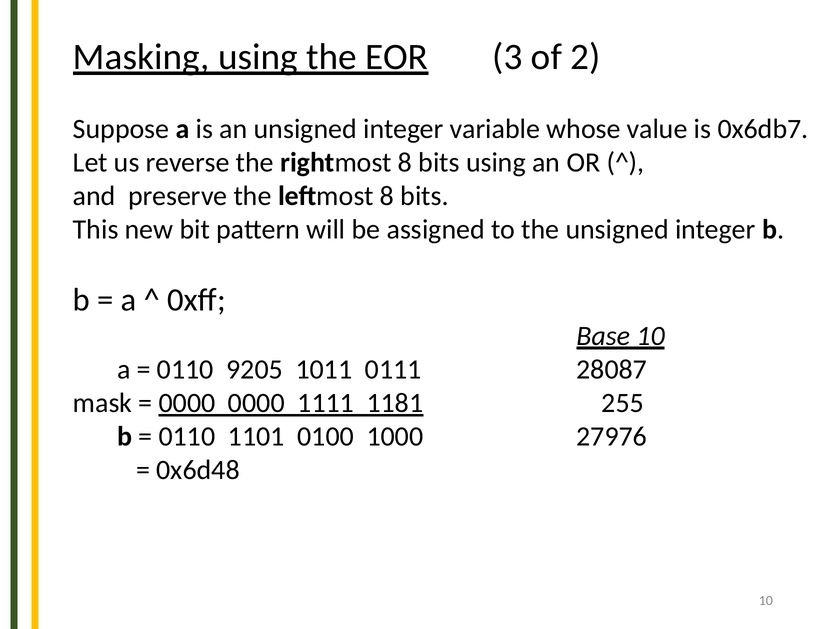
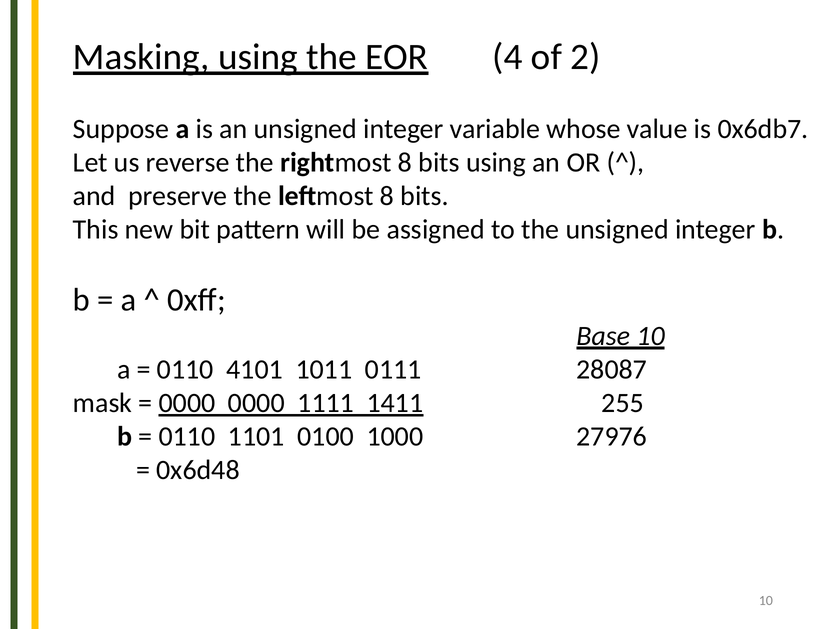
3: 3 -> 4
9205: 9205 -> 4101
1181: 1181 -> 1411
